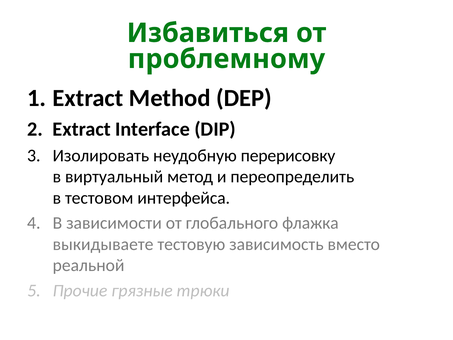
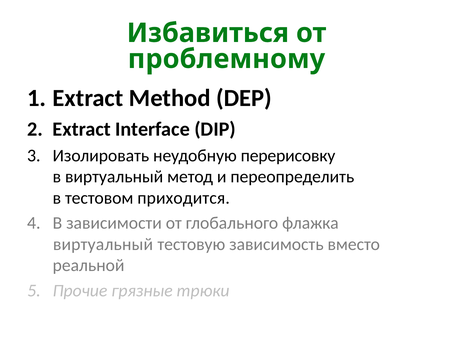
интерфейса: интерфейса -> приходится
выкидываете at (103, 244): выкидываете -> виртуальный
